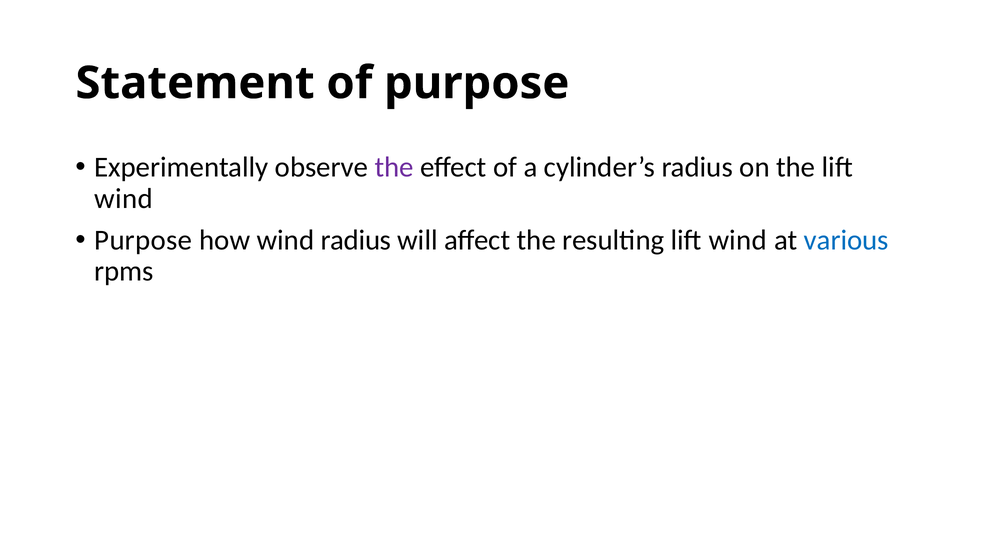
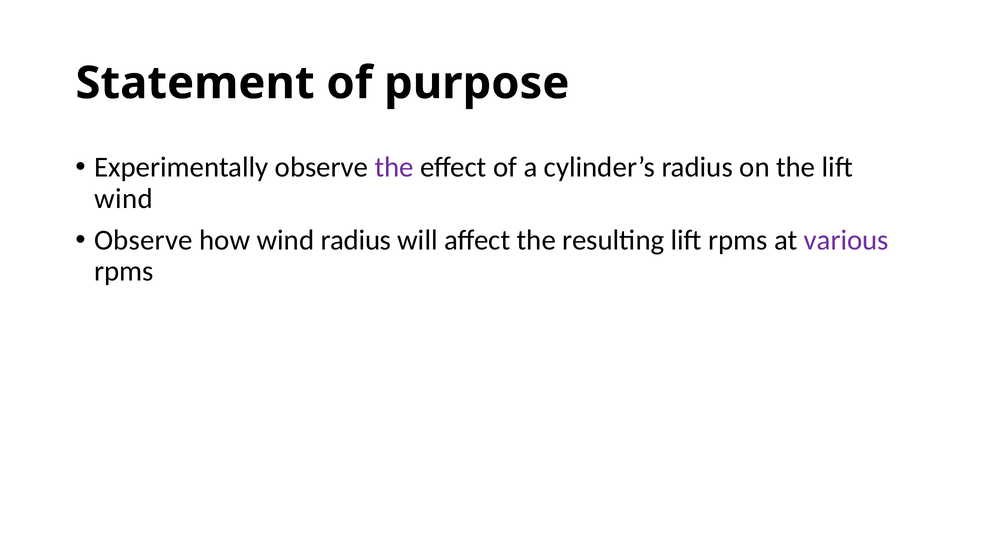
Purpose at (143, 240): Purpose -> Observe
resulting lift wind: wind -> rpms
various colour: blue -> purple
